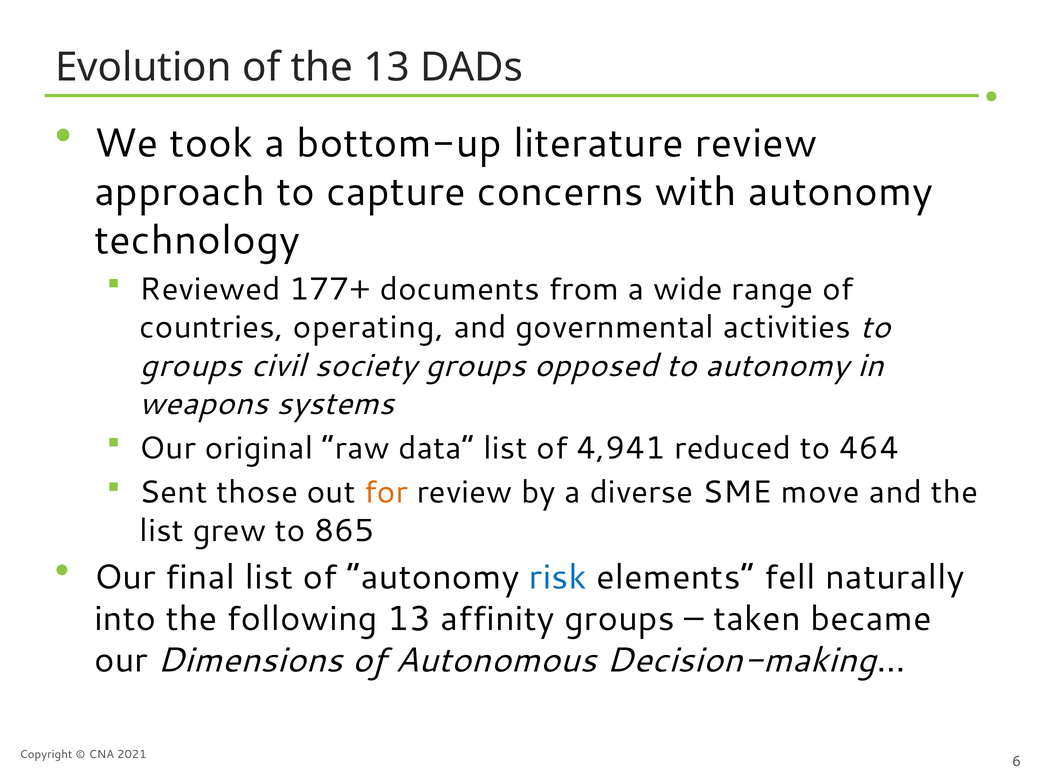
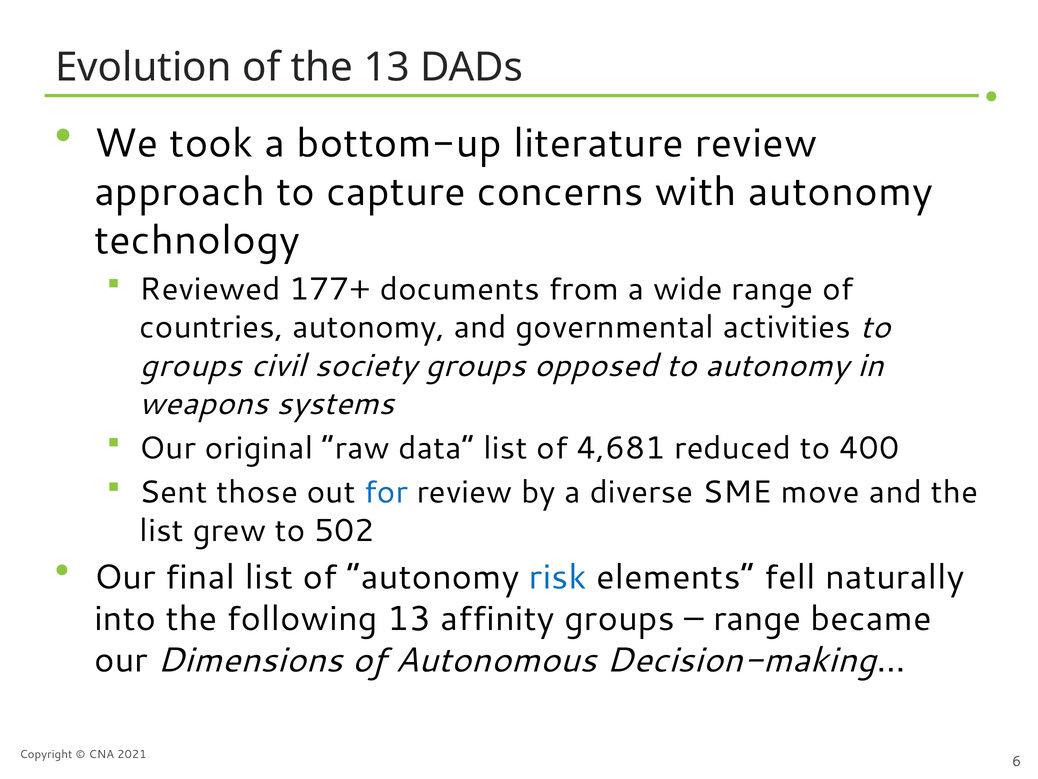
countries operating: operating -> autonomy
4,941: 4,941 -> 4,681
464: 464 -> 400
for colour: orange -> blue
865: 865 -> 502
taken at (757, 619): taken -> range
